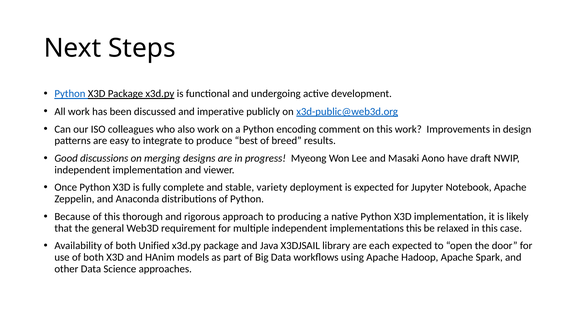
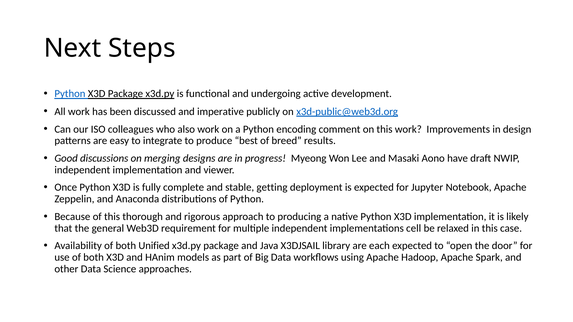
variety: variety -> getting
implementations this: this -> cell
